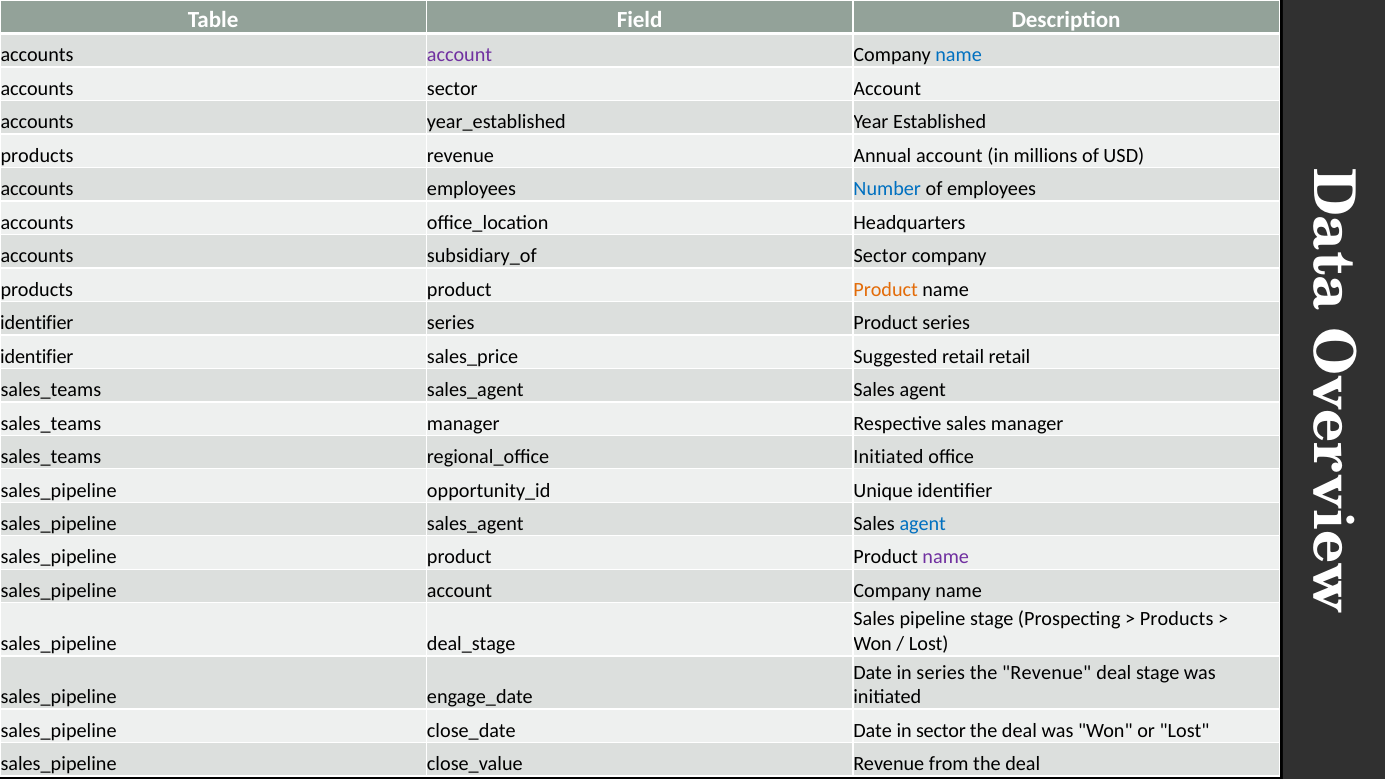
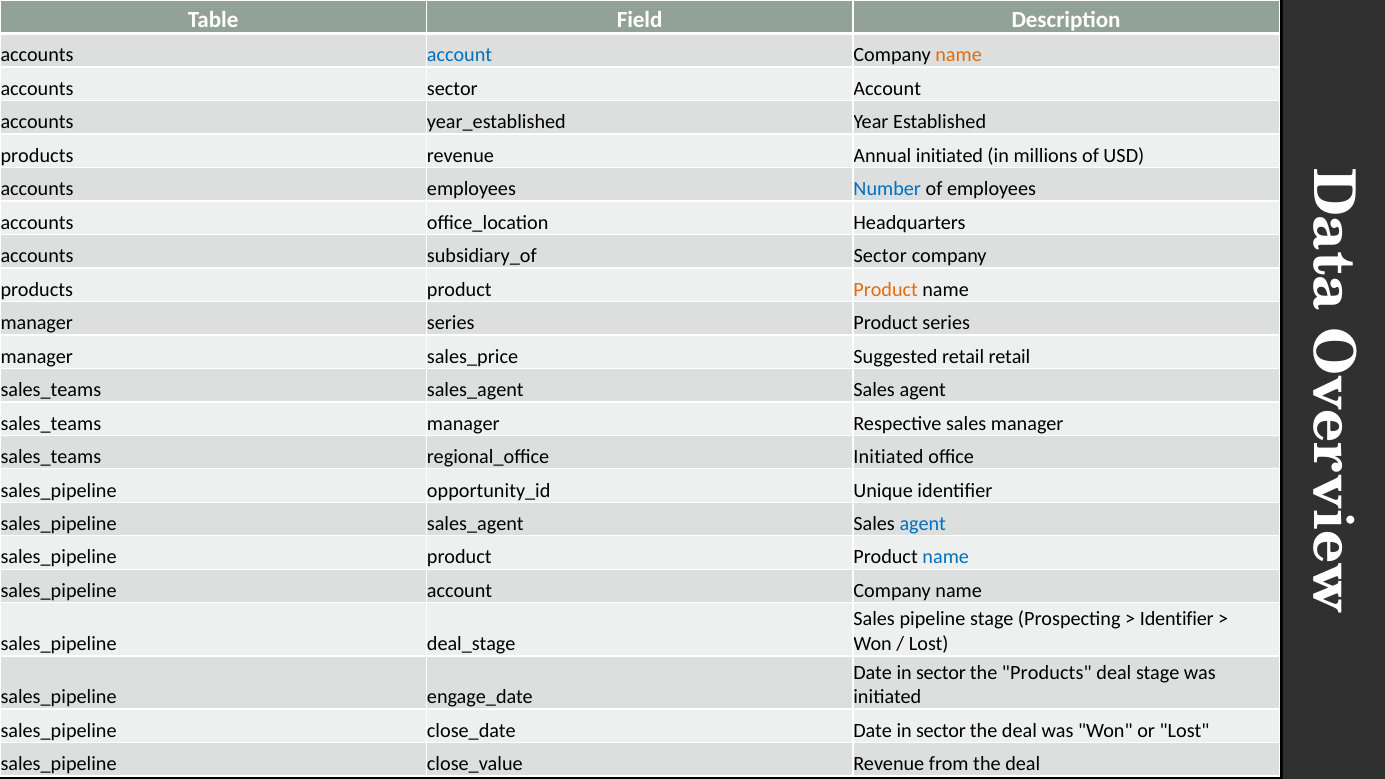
account at (460, 55) colour: purple -> blue
name at (959, 55) colour: blue -> orange
Annual account: account -> initiated
identifier at (37, 323): identifier -> manager
identifier at (37, 356): identifier -> manager
name at (946, 557) colour: purple -> blue
Products at (1177, 619): Products -> Identifier
series at (941, 672): series -> sector
the Revenue: Revenue -> Products
